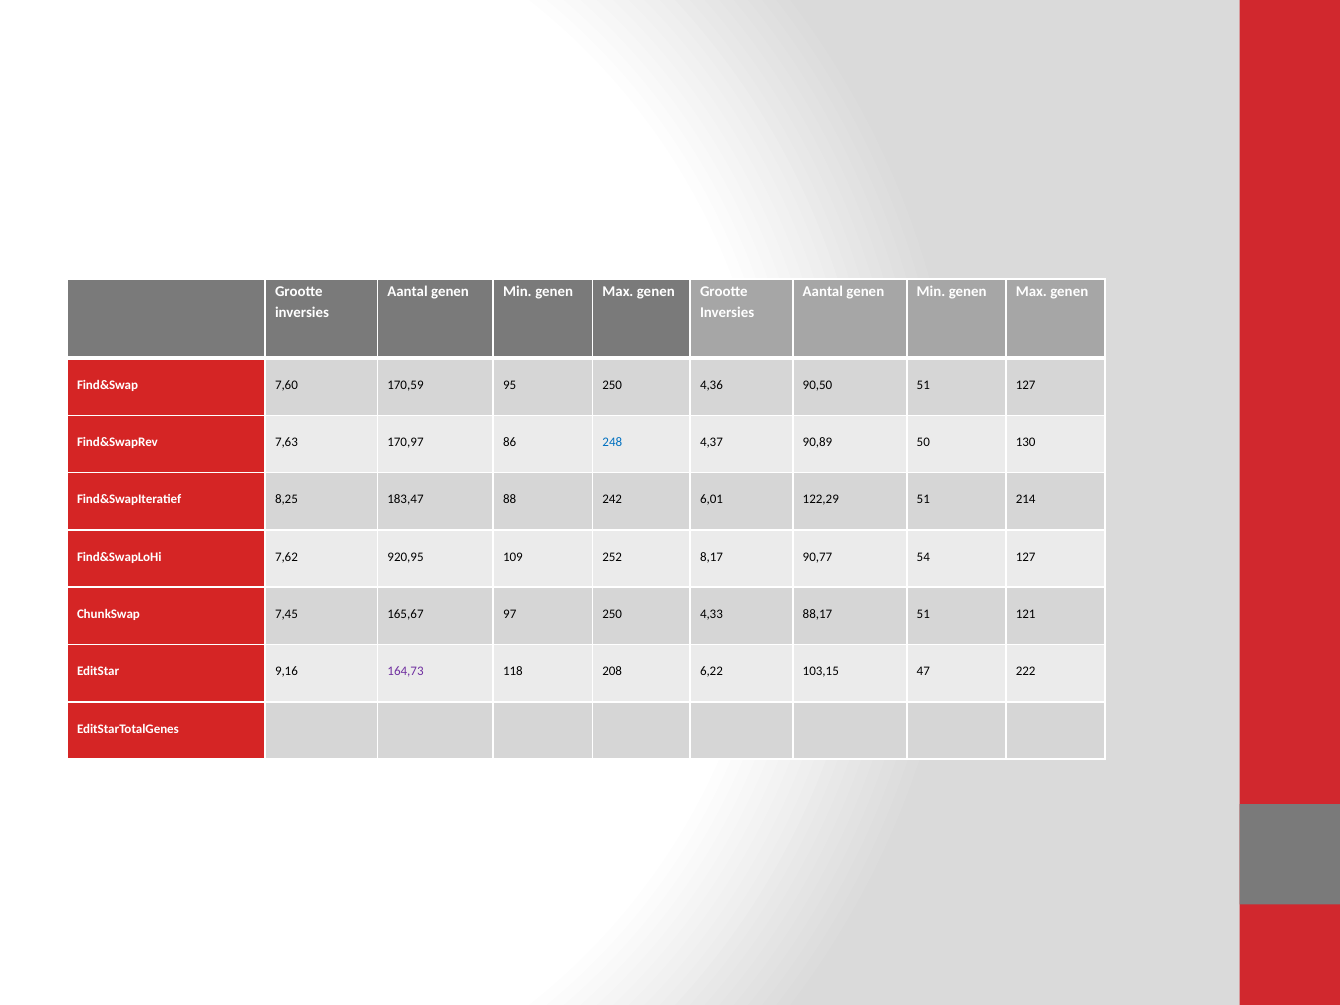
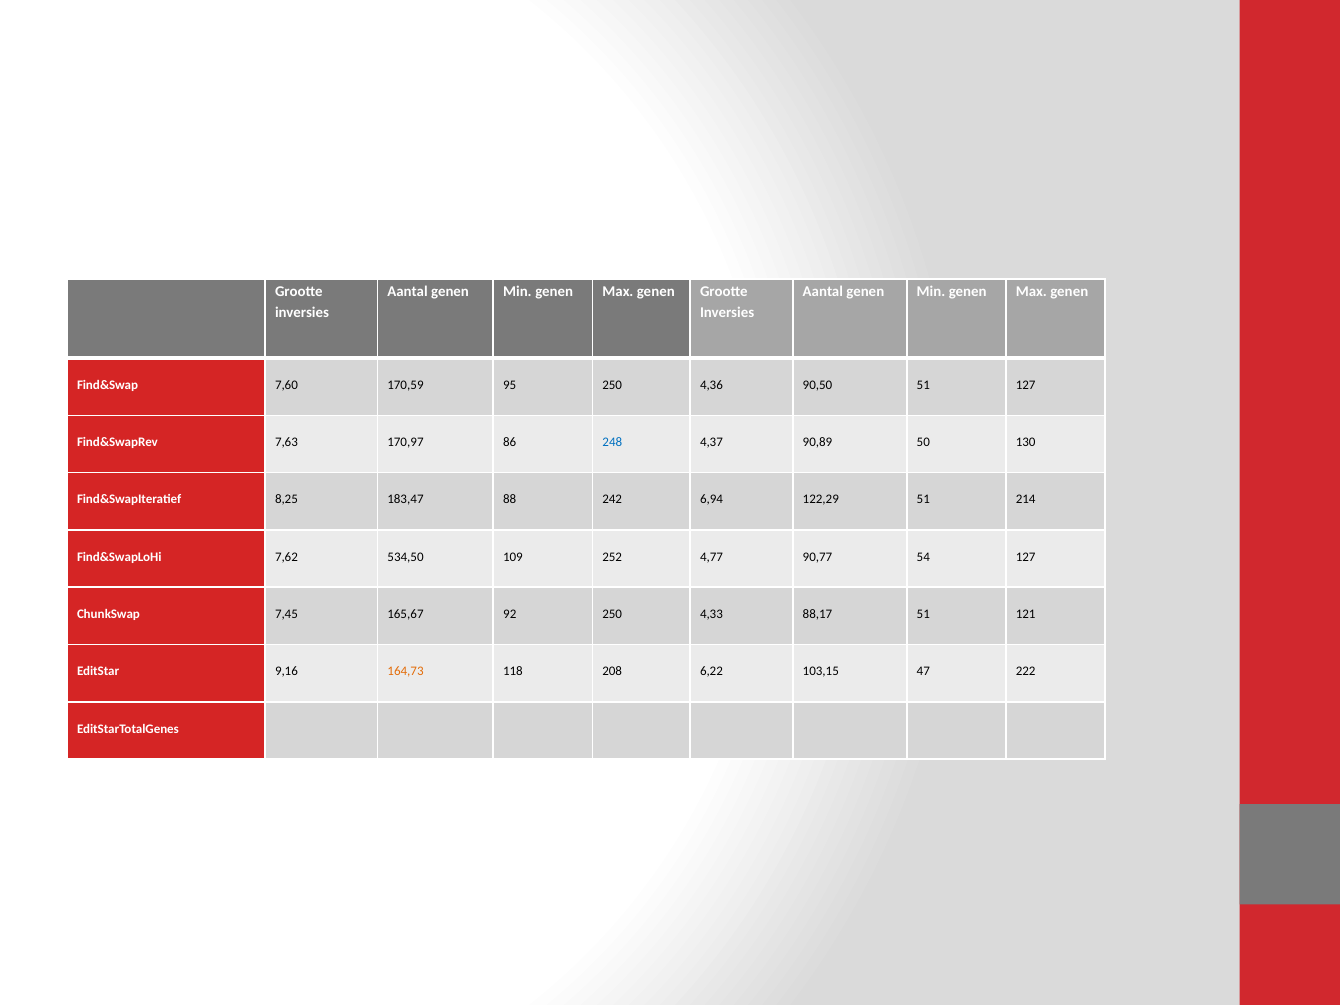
6,01: 6,01 -> 6,94
920,95: 920,95 -> 534,50
8,17: 8,17 -> 4,77
97: 97 -> 92
164,73 colour: purple -> orange
